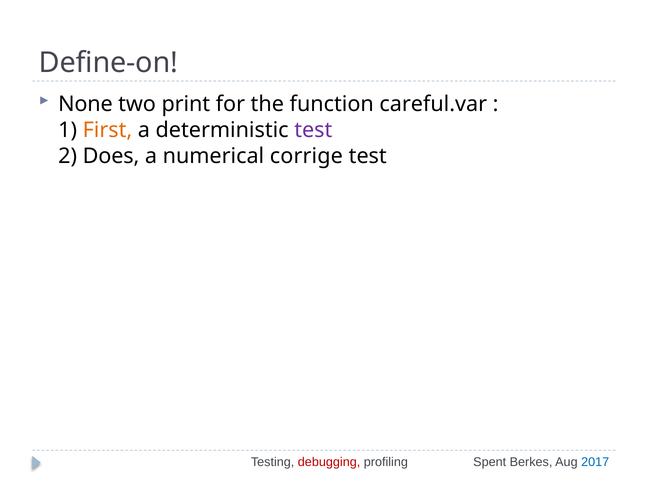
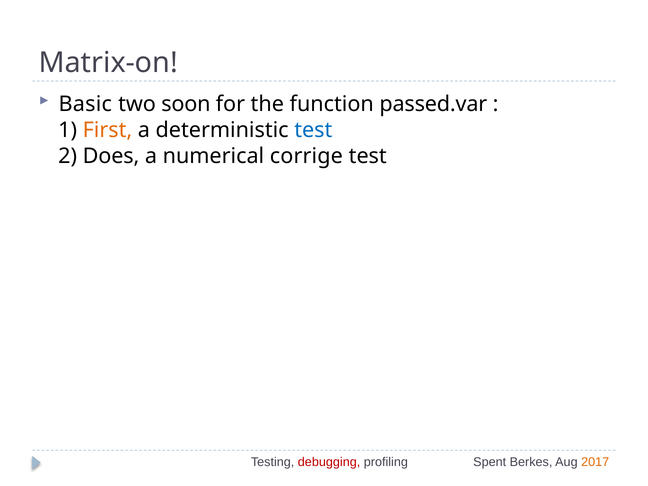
Define-on: Define-on -> Matrix-on
None: None -> Basic
print: print -> soon
careful.var: careful.var -> passed.var
test at (313, 130) colour: purple -> blue
2017 colour: blue -> orange
